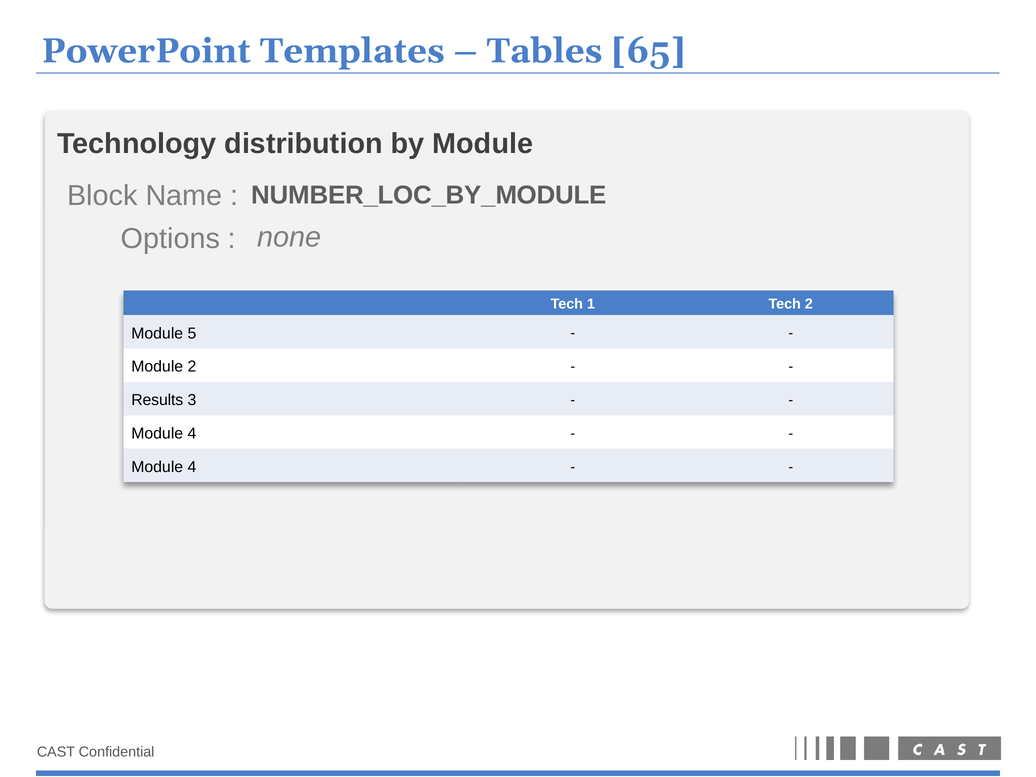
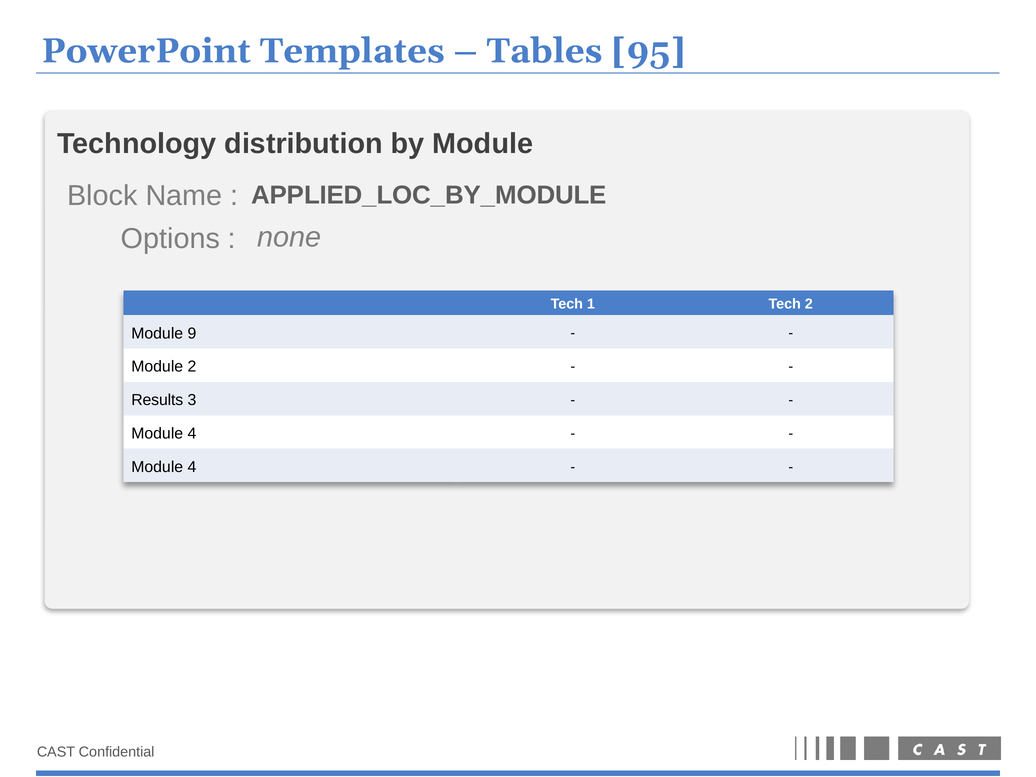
65: 65 -> 95
NUMBER_LOC_BY_MODULE: NUMBER_LOC_BY_MODULE -> APPLIED_LOC_BY_MODULE
5: 5 -> 9
